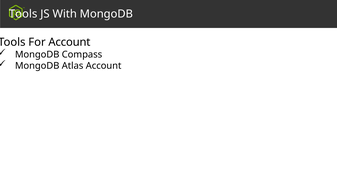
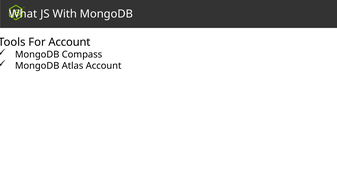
Tools at (23, 14): Tools -> What
